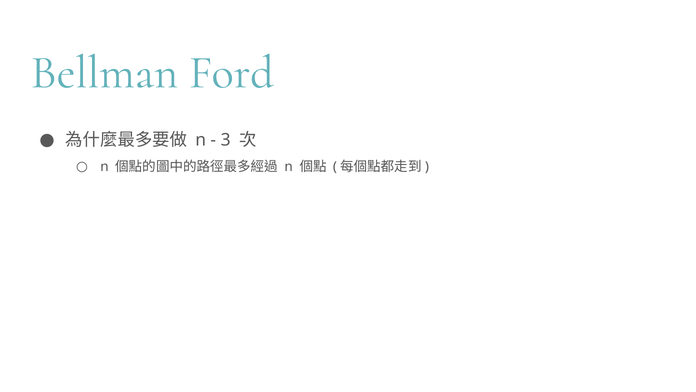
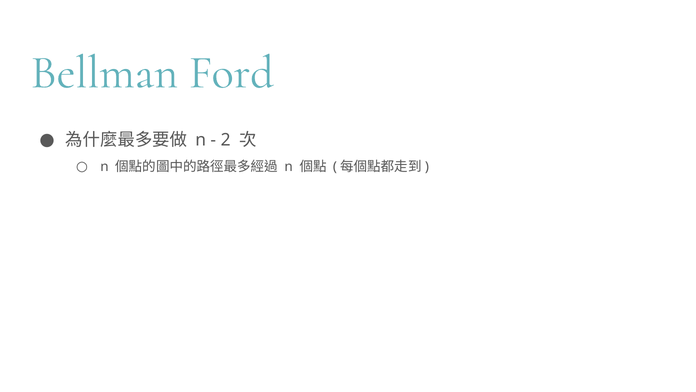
3: 3 -> 2
